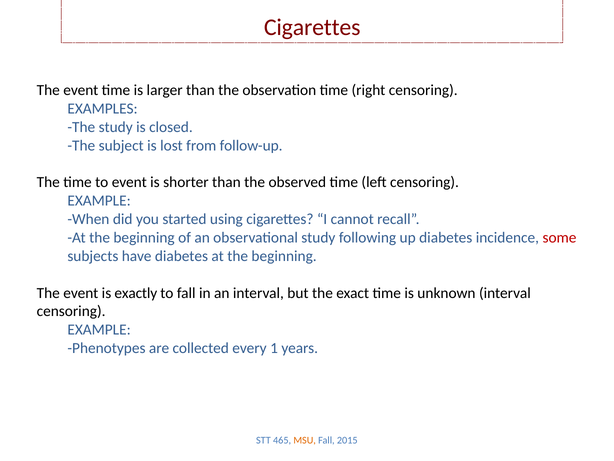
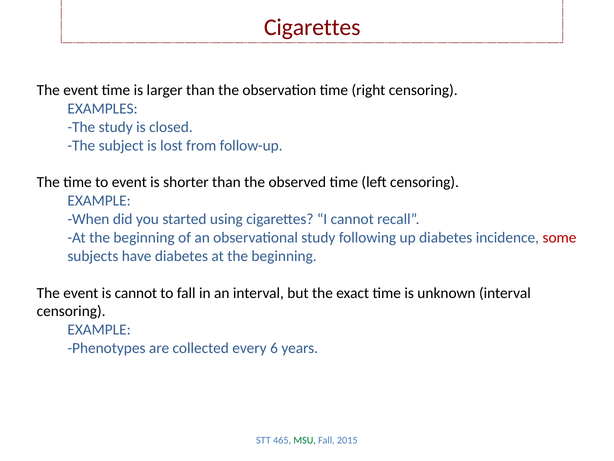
is exactly: exactly -> cannot
1: 1 -> 6
MSU colour: orange -> green
